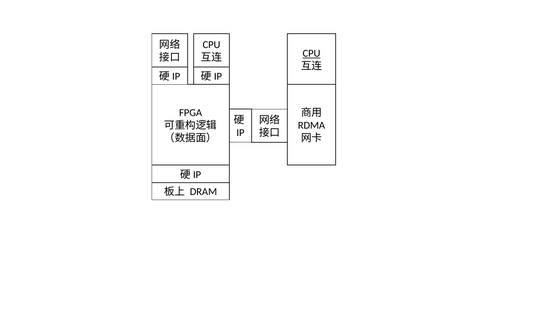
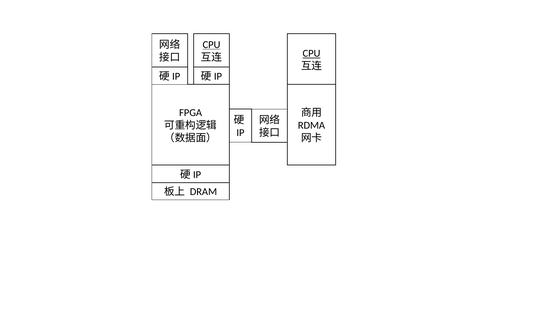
CPU at (211, 45) underline: none -> present
